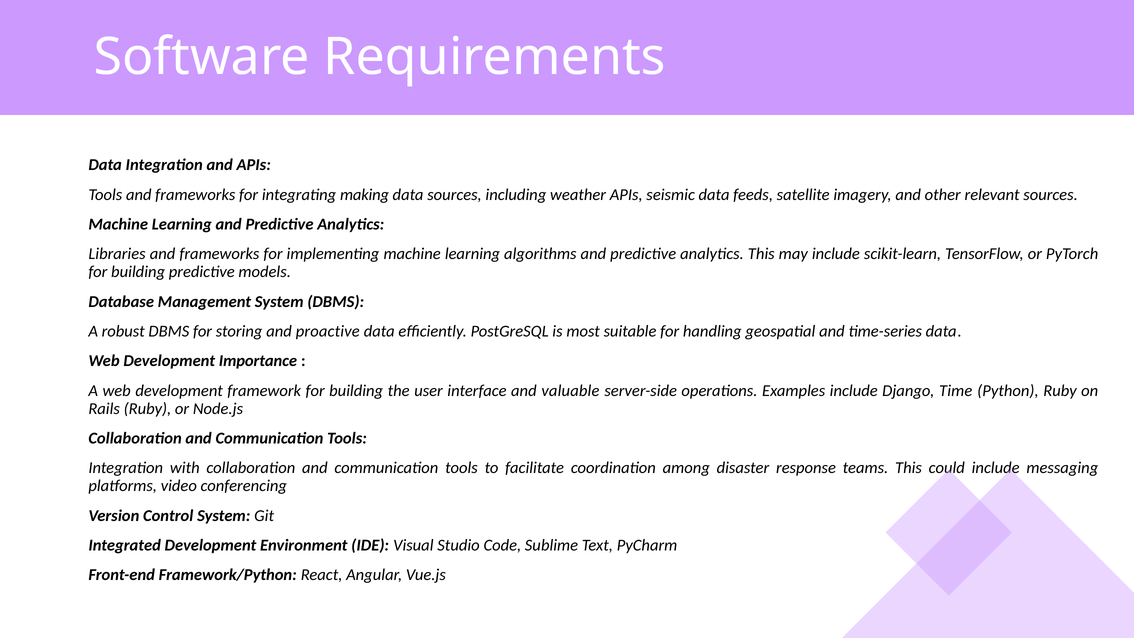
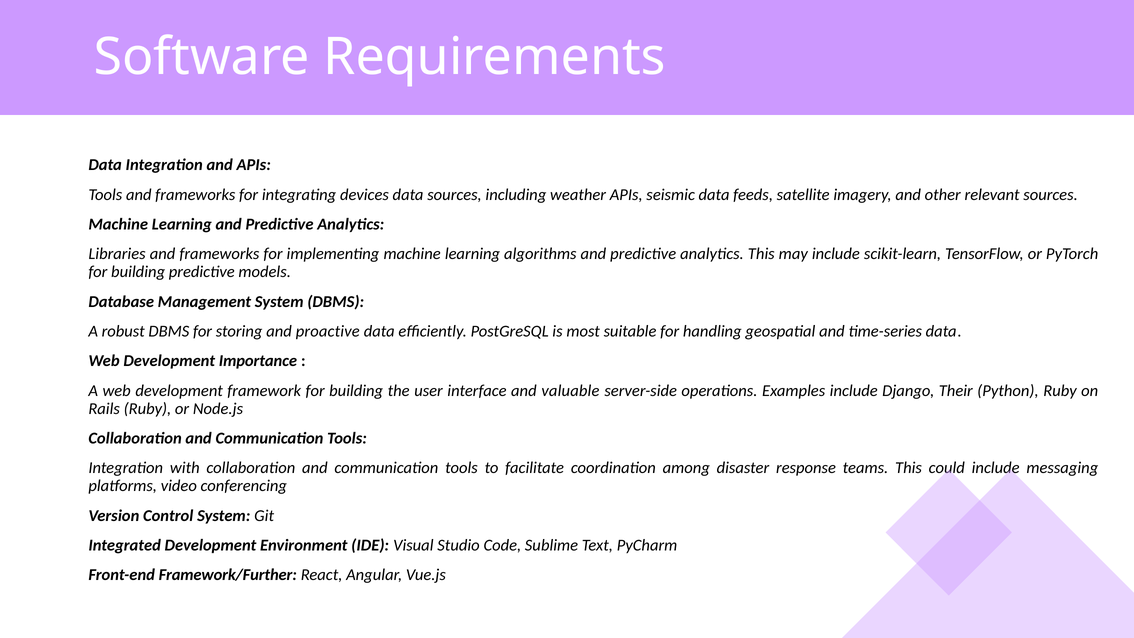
making: making -> devices
Time: Time -> Their
Framework/Python: Framework/Python -> Framework/Further
